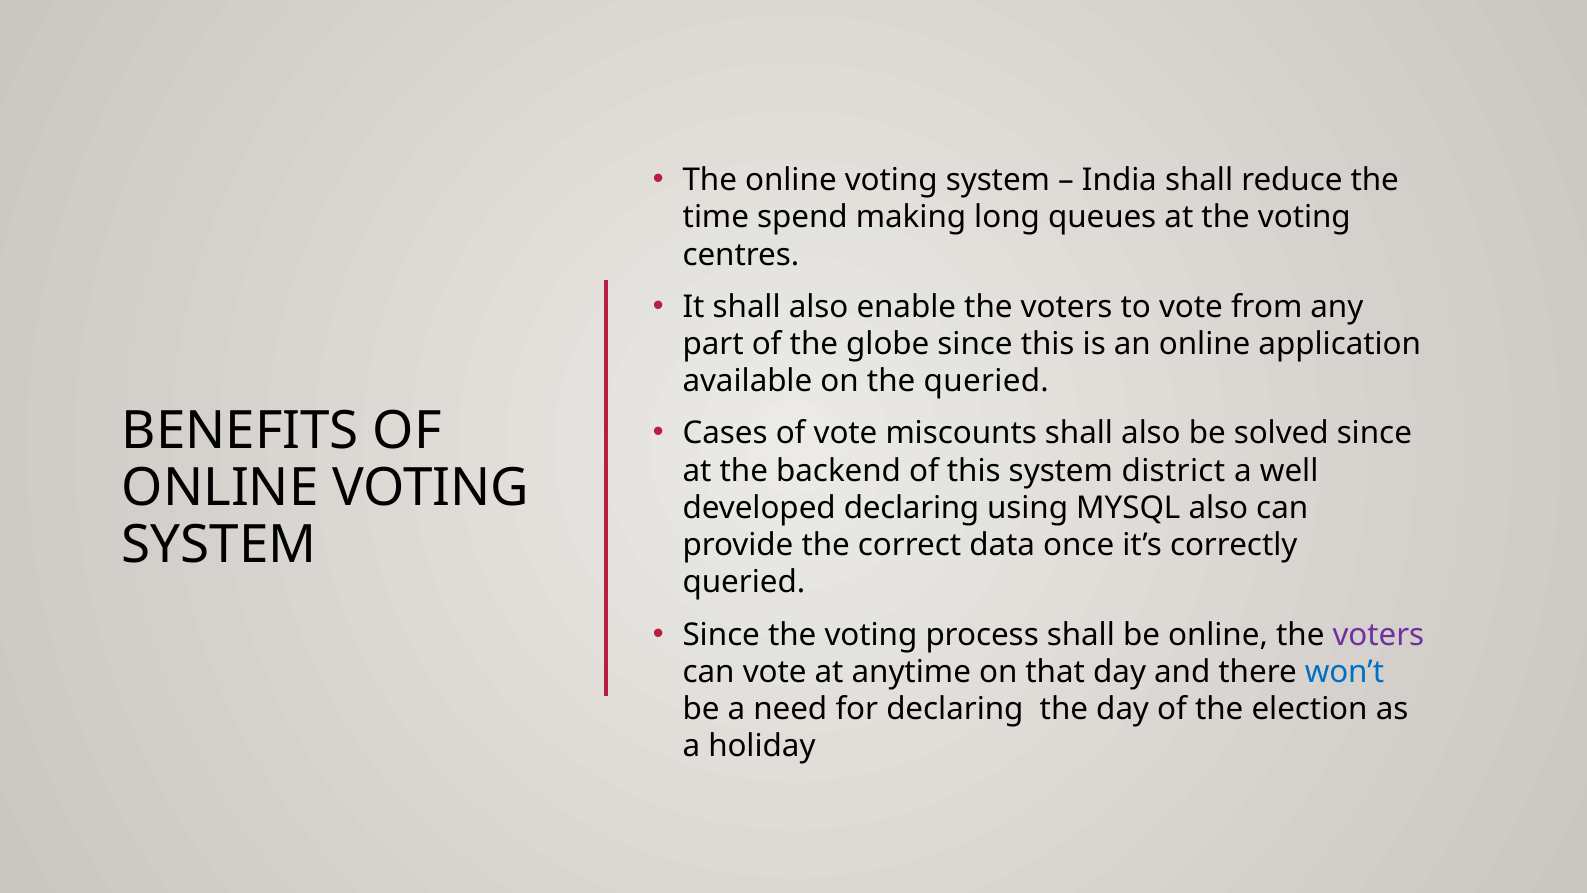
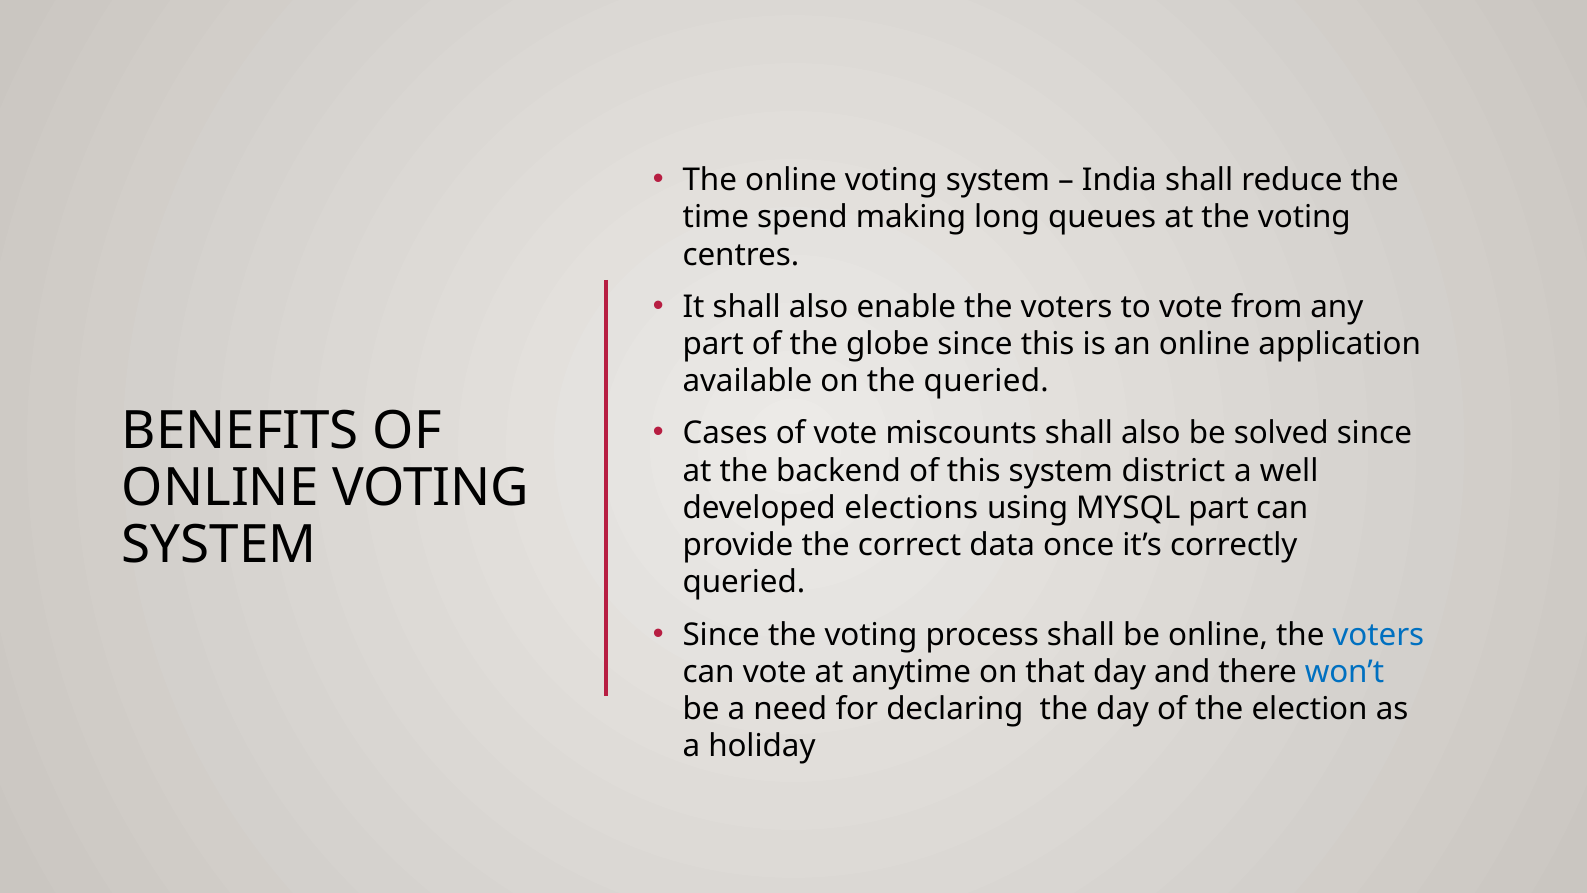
developed declaring: declaring -> elections
MYSQL also: also -> part
voters at (1378, 634) colour: purple -> blue
